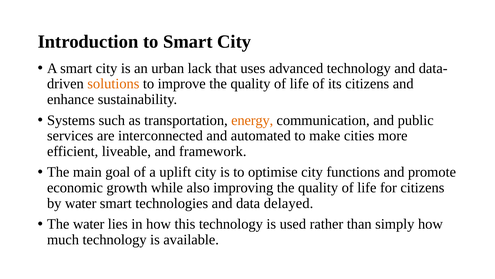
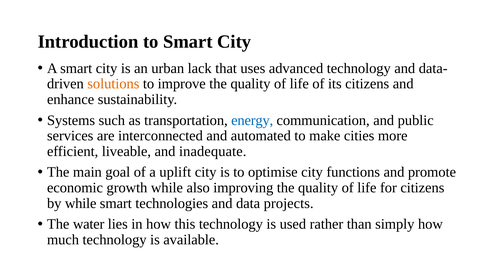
energy colour: orange -> blue
framework: framework -> inadequate
by water: water -> while
delayed: delayed -> projects
